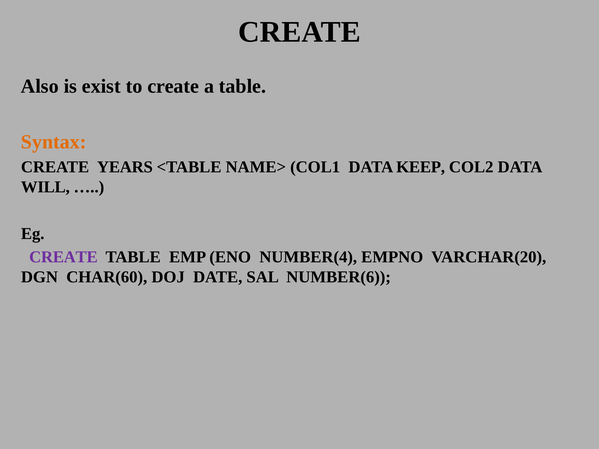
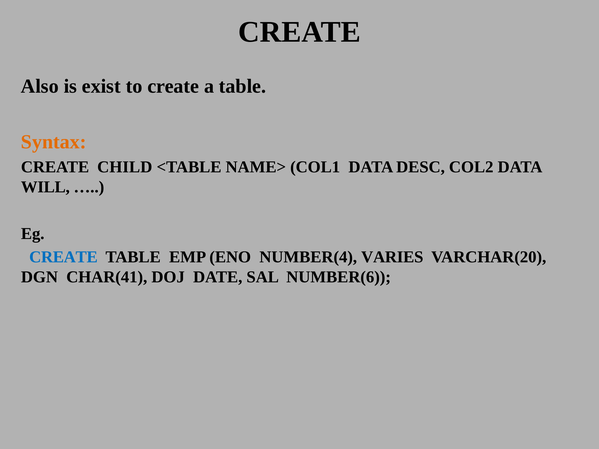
YEARS: YEARS -> CHILD
KEEP: KEEP -> DESC
CREATE at (63, 257) colour: purple -> blue
EMPNO: EMPNO -> VARIES
CHAR(60: CHAR(60 -> CHAR(41
